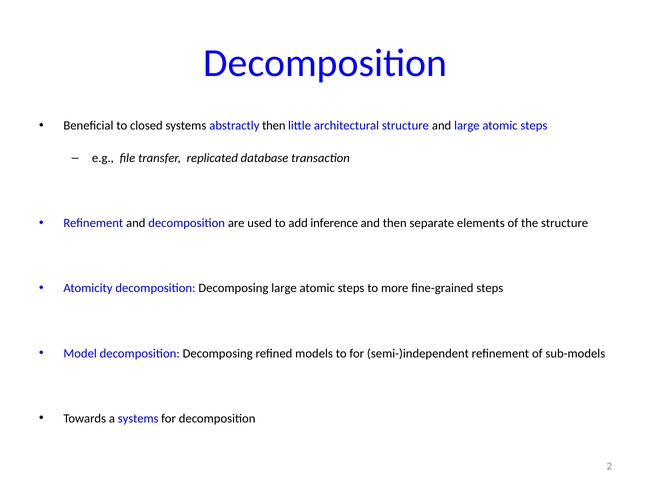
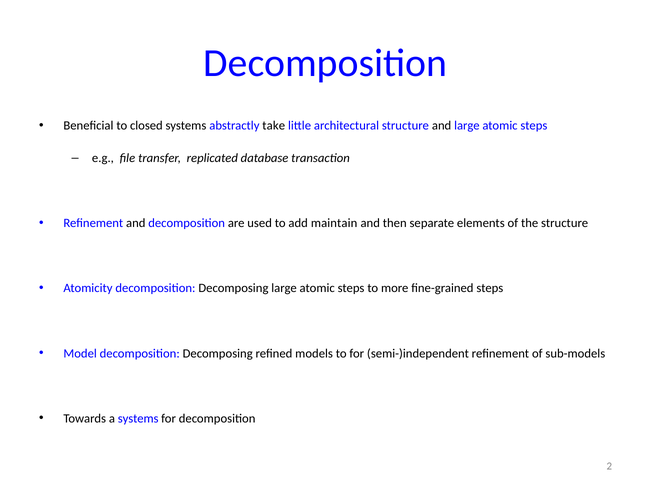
abstractly then: then -> take
inference: inference -> maintain
